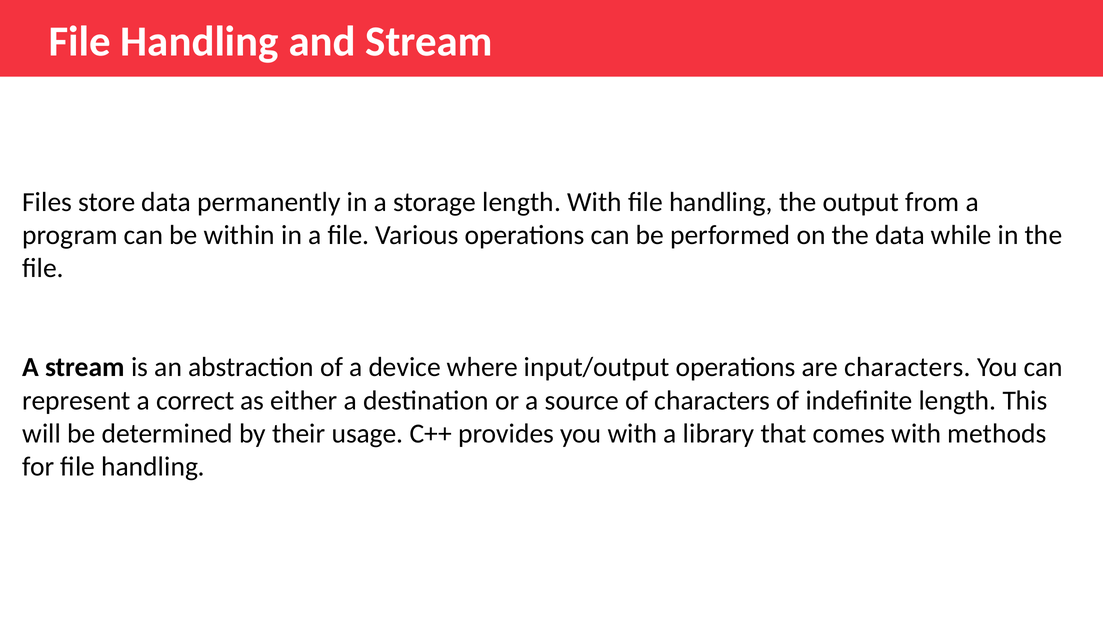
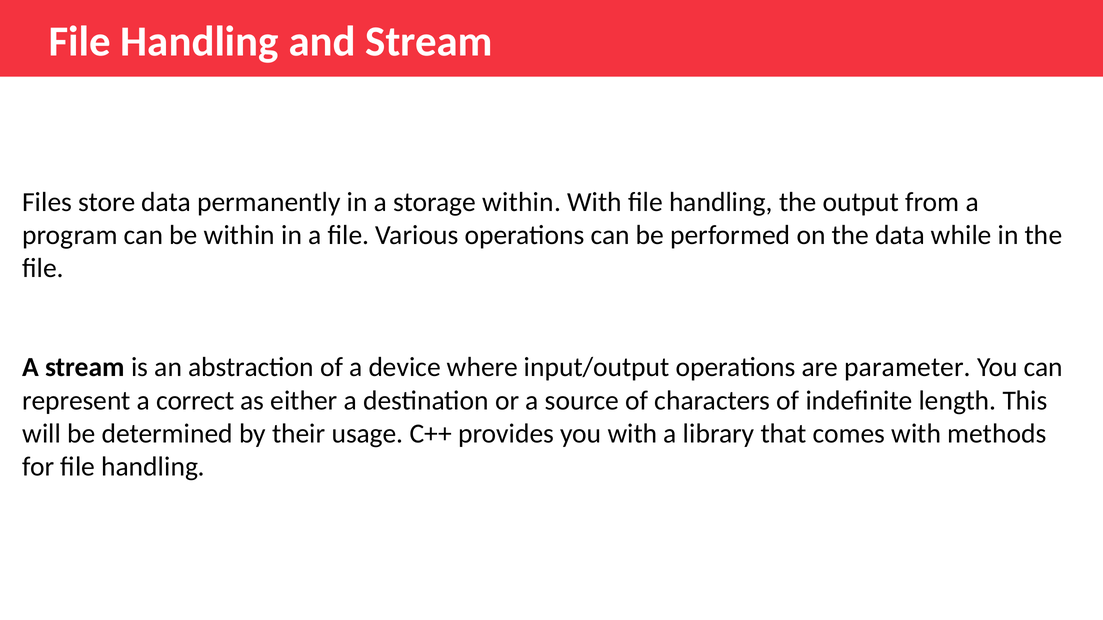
storage length: length -> within
are characters: characters -> parameter
